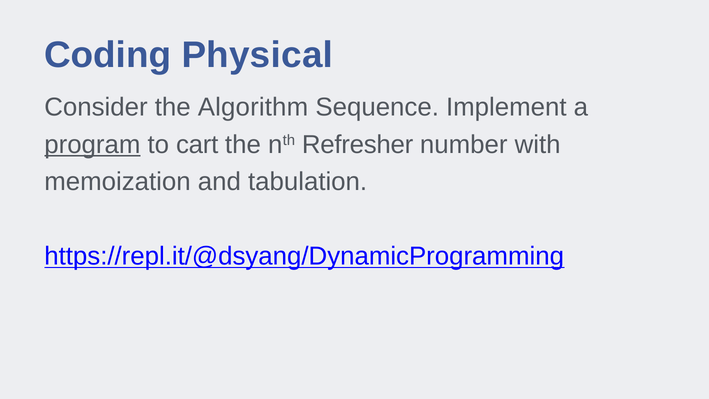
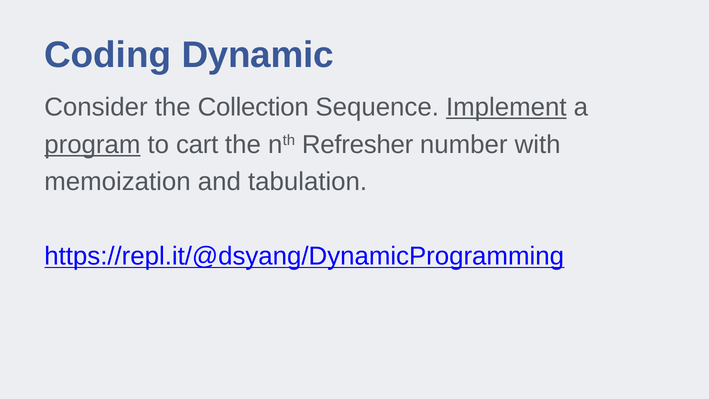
Physical: Physical -> Dynamic
Algorithm: Algorithm -> Collection
Implement underline: none -> present
